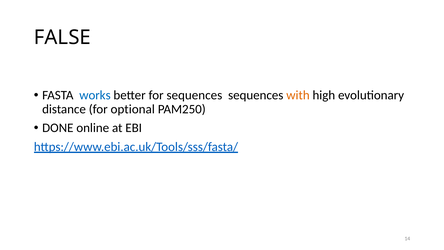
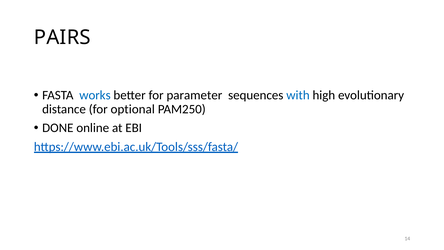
FALSE: FALSE -> PAIRS
for sequences: sequences -> parameter
with colour: orange -> blue
